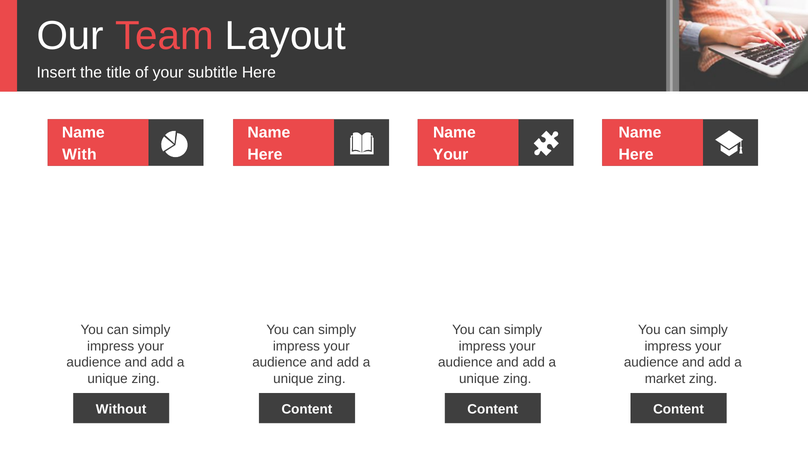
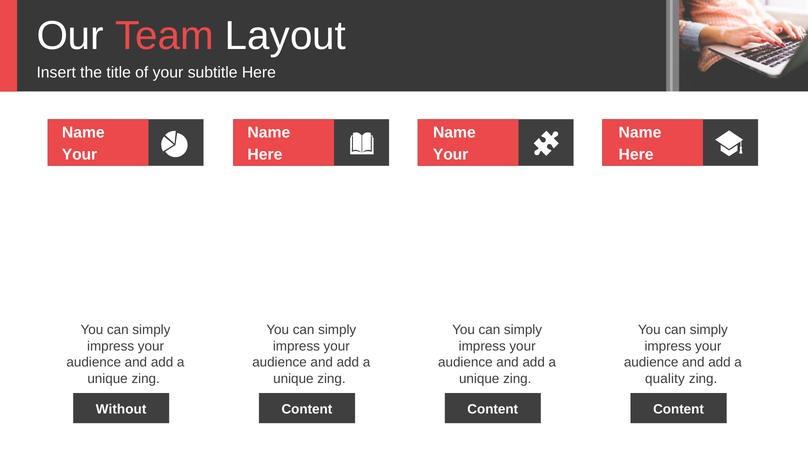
With at (79, 154): With -> Your
market: market -> quality
